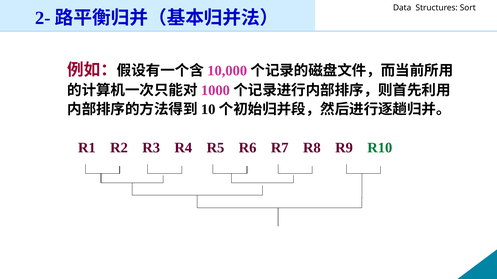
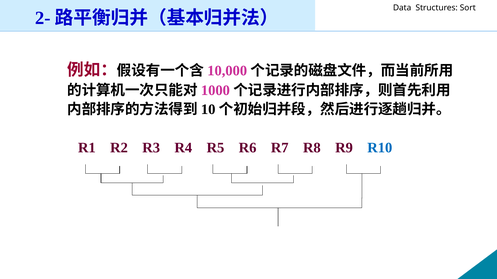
R10 colour: green -> blue
